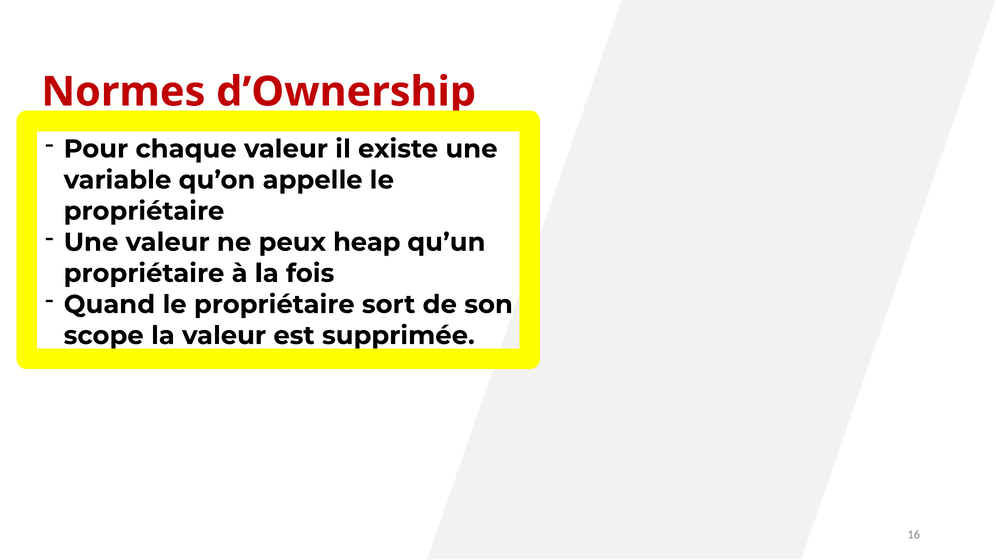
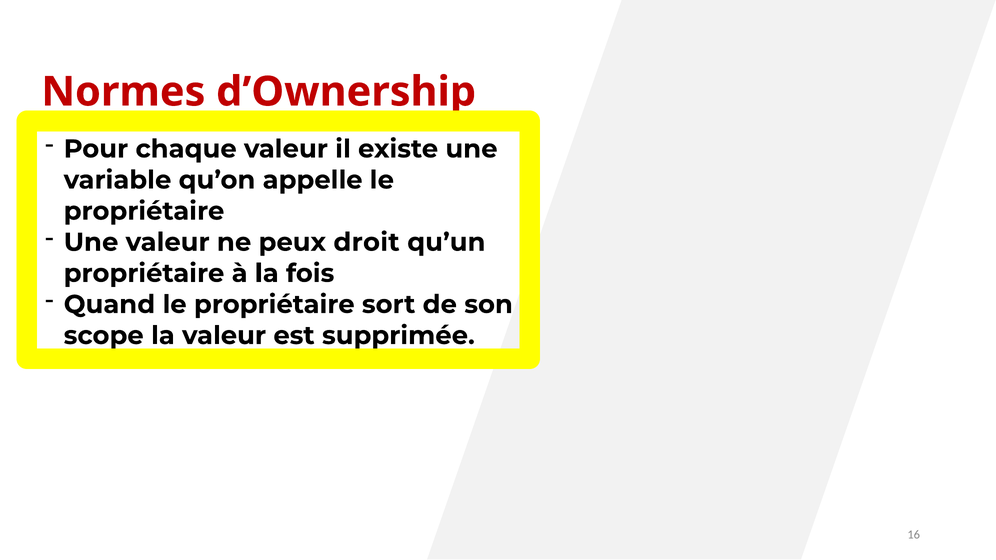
heap: heap -> droit
